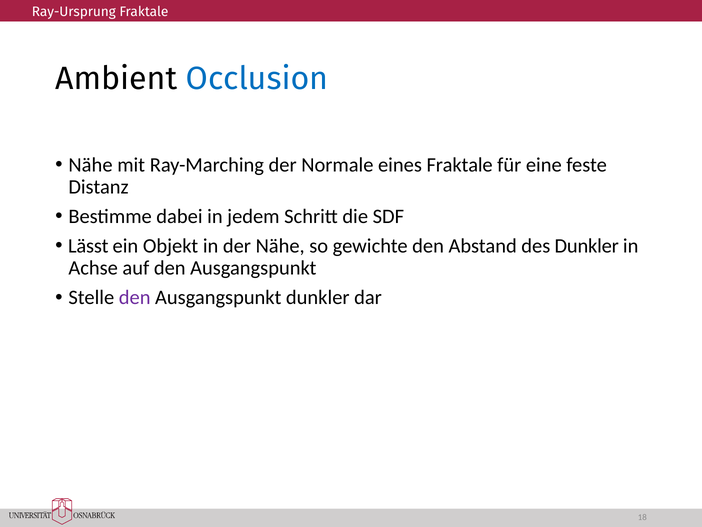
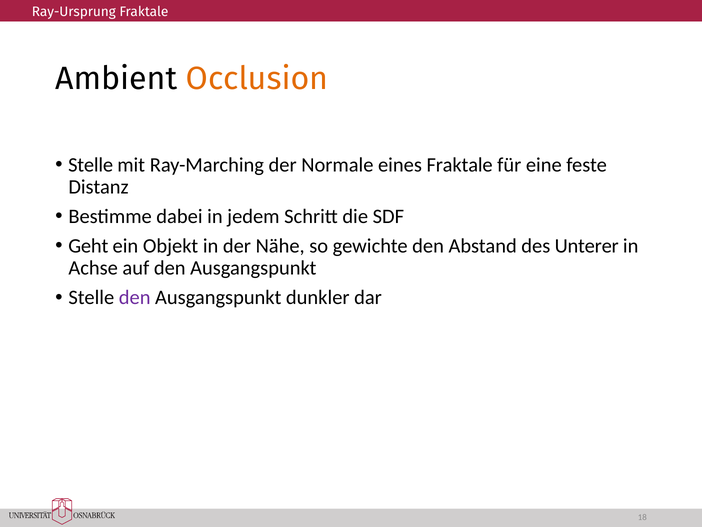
Occlusion colour: blue -> orange
Nähe at (91, 165): Nähe -> Stelle
Lässt: Lässt -> Geht
des Dunkler: Dunkler -> Unterer
